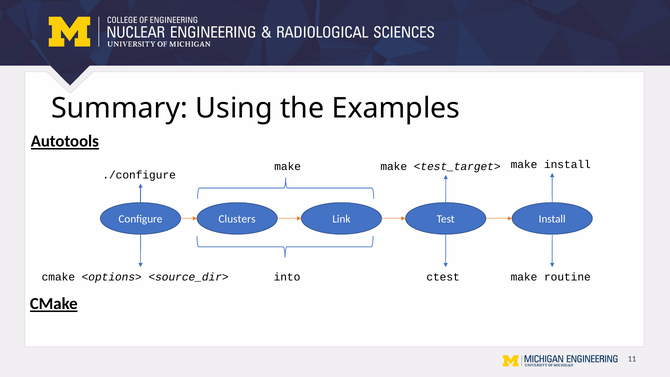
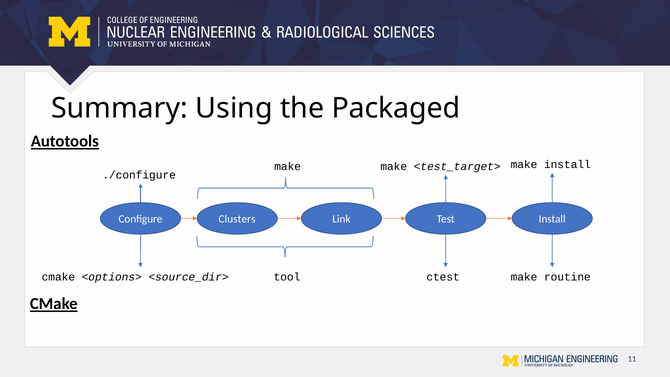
Examples: Examples -> Packaged
into: into -> tool
